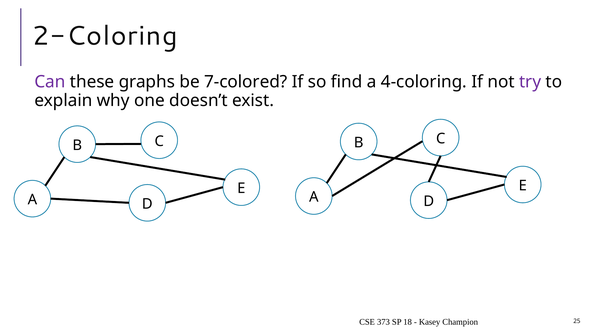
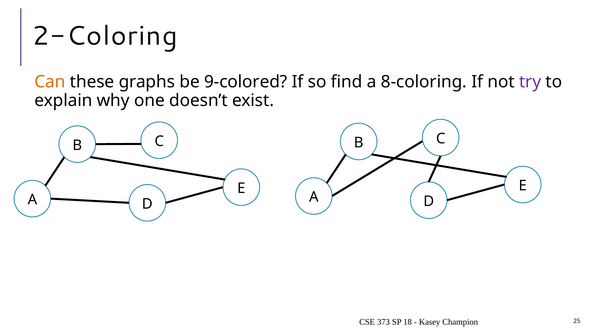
Can colour: purple -> orange
7-colored: 7-colored -> 9-colored
4-coloring: 4-coloring -> 8-coloring
